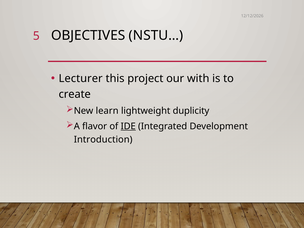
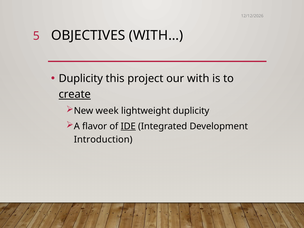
NSTU…: NSTU… -> WITH…
Lecturer at (81, 79): Lecturer -> Duplicity
create underline: none -> present
learn: learn -> week
